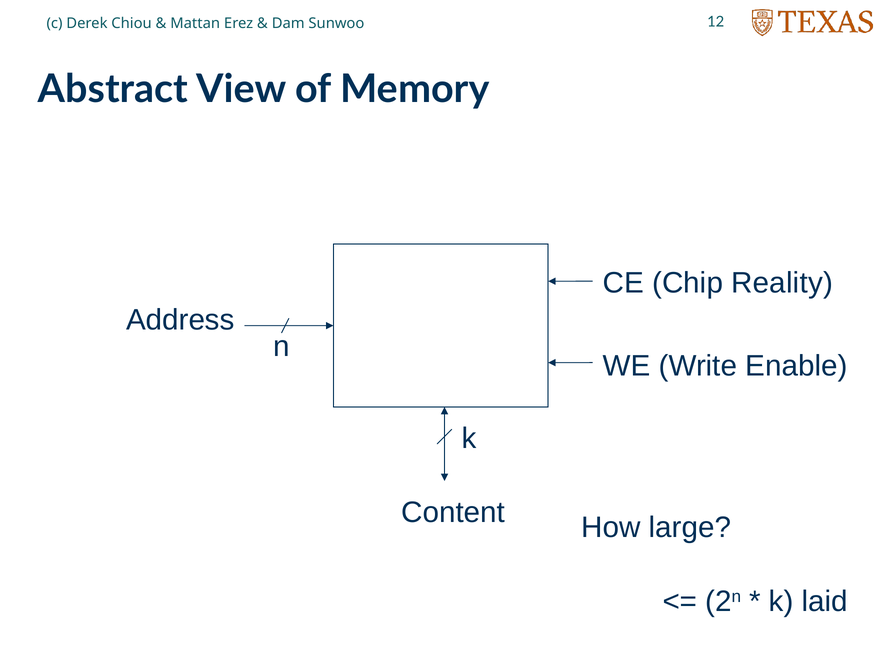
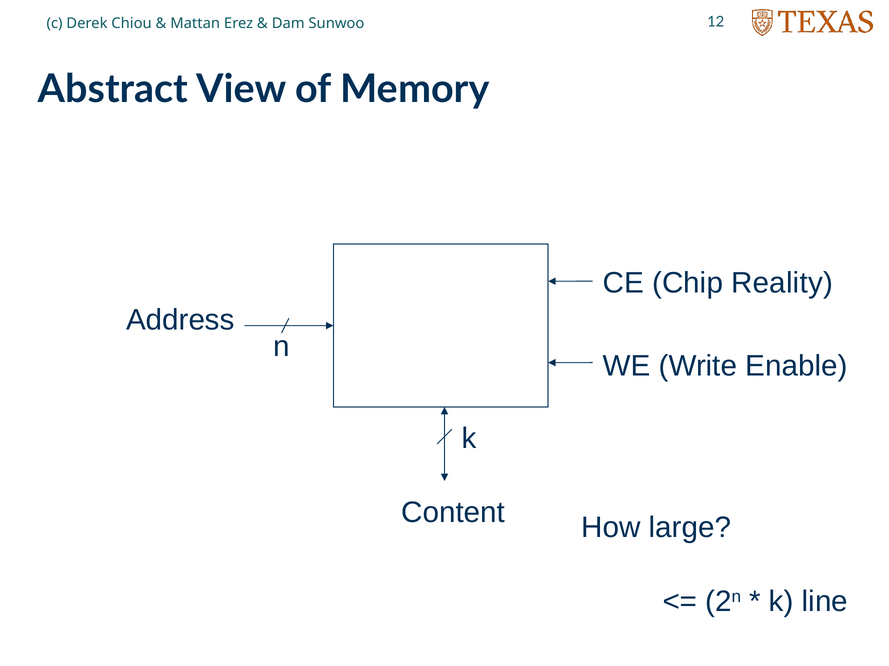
laid: laid -> line
